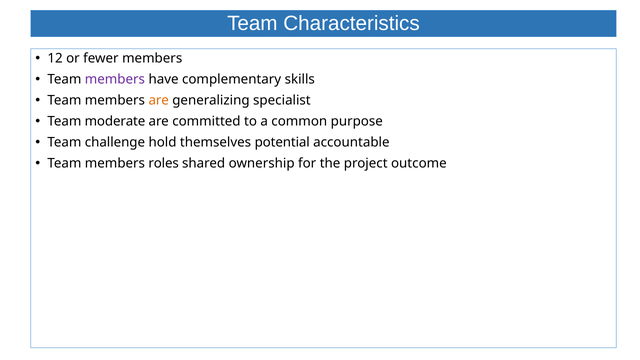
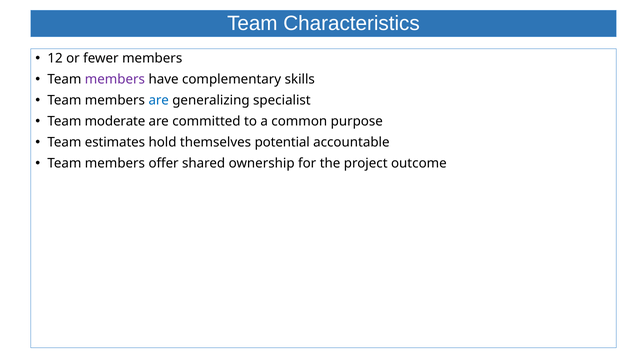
are at (159, 100) colour: orange -> blue
challenge: challenge -> estimates
roles: roles -> offer
